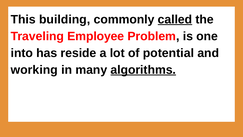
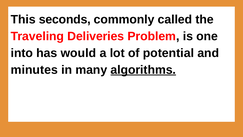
building: building -> seconds
called underline: present -> none
Employee: Employee -> Deliveries
reside: reside -> would
working: working -> minutes
